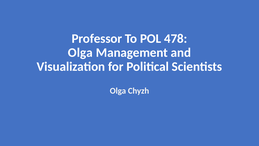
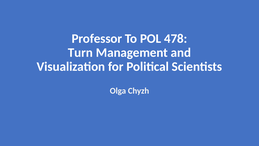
Olga at (80, 53): Olga -> Turn
